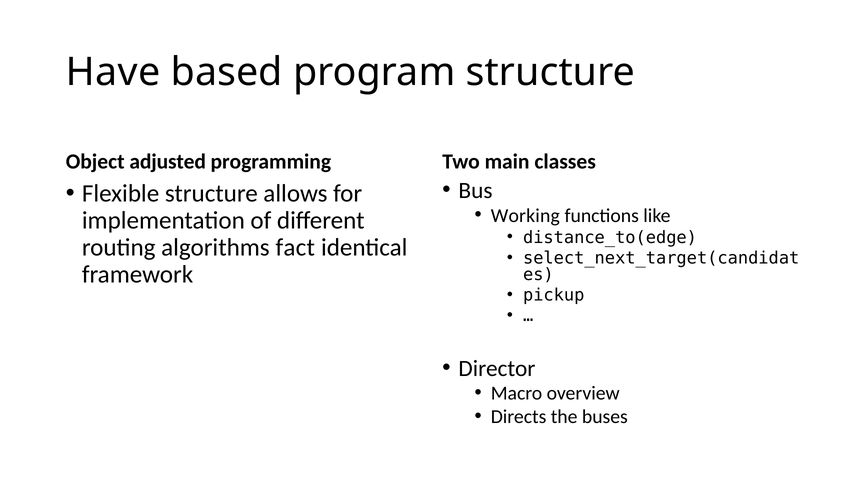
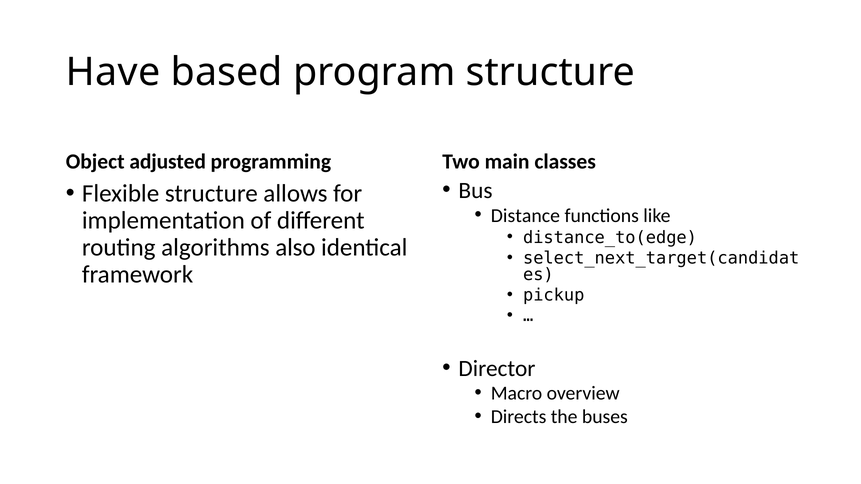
Working: Working -> Distance
fact: fact -> also
